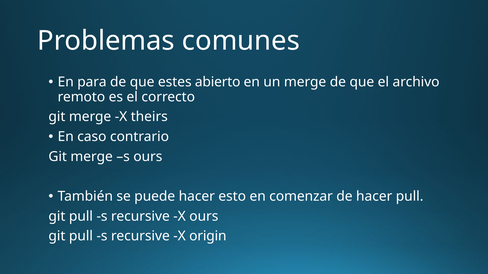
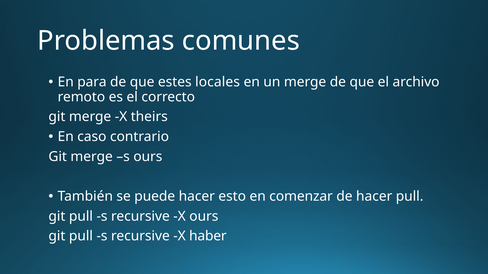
abierto: abierto -> locales
origin: origin -> haber
